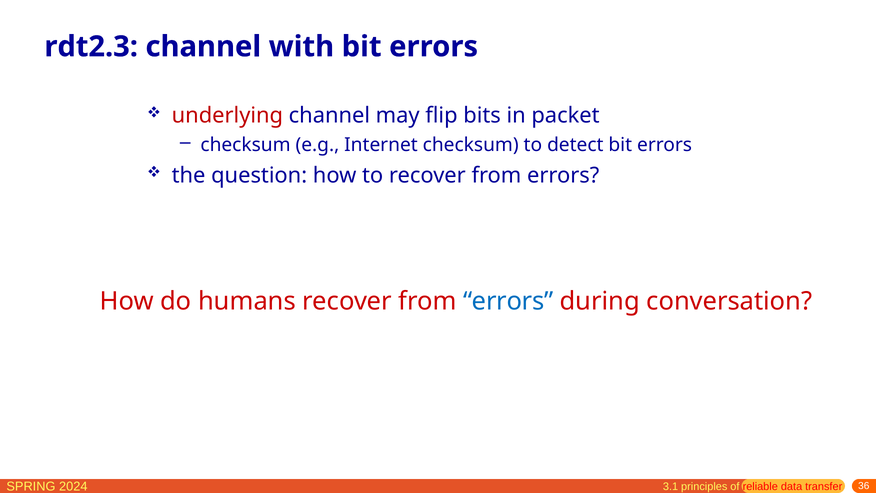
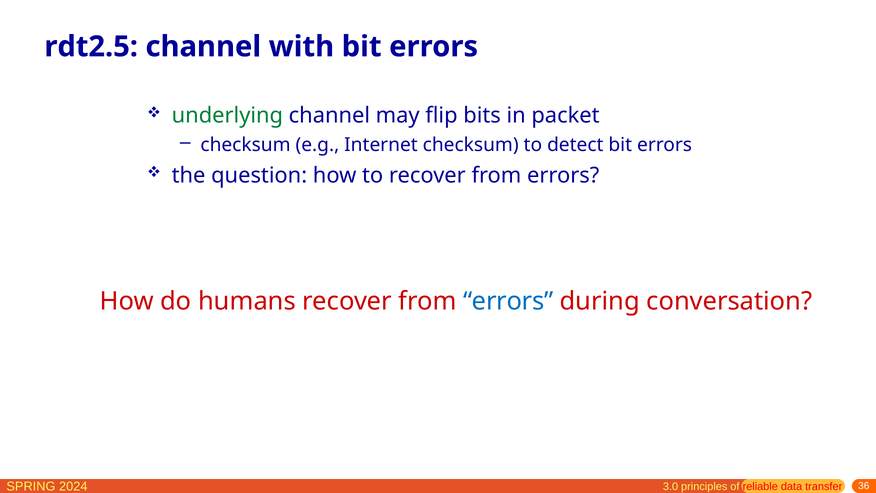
rdt2.3: rdt2.3 -> rdt2.5
underlying colour: red -> green
3.1: 3.1 -> 3.0
